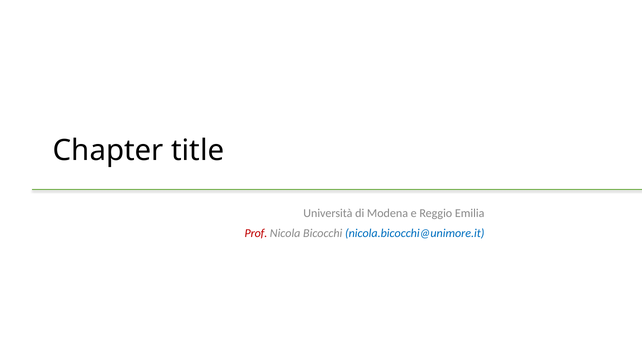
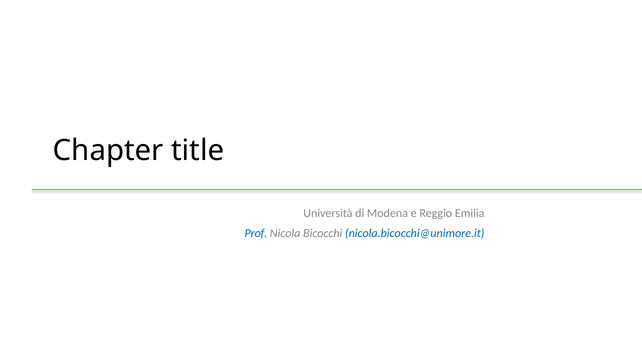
Prof colour: red -> blue
